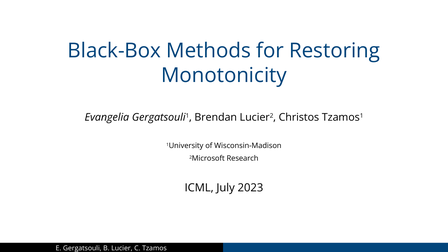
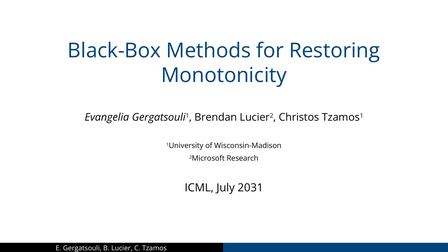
2023: 2023 -> 2031
